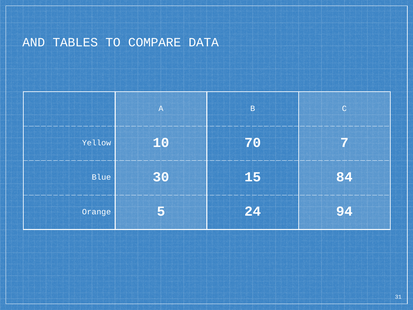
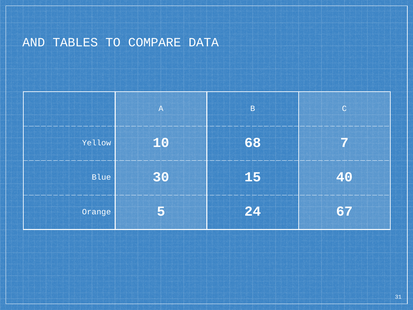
70: 70 -> 68
84: 84 -> 40
94: 94 -> 67
